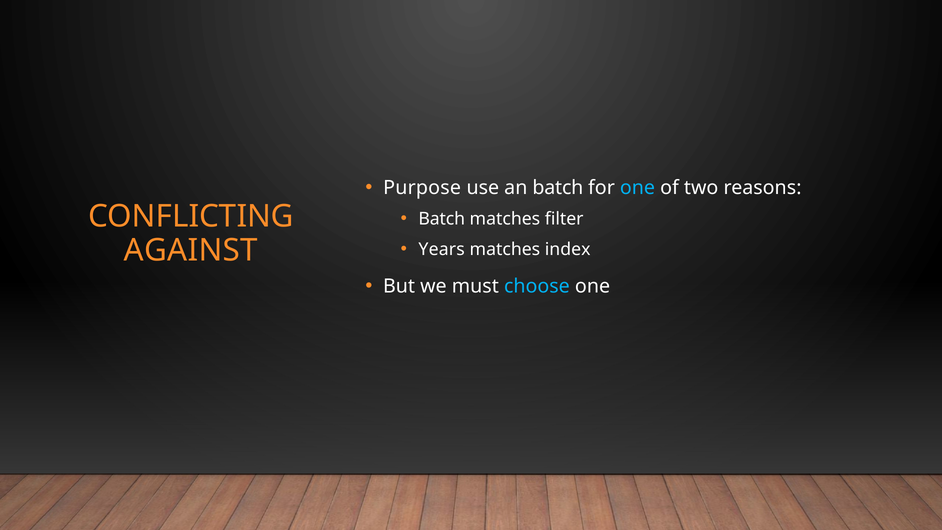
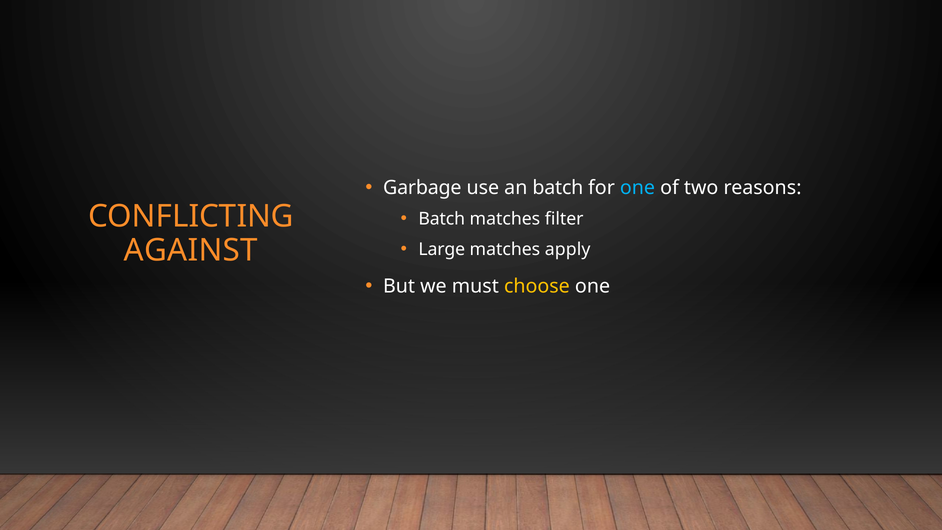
Purpose: Purpose -> Garbage
Years: Years -> Large
index: index -> apply
choose colour: light blue -> yellow
